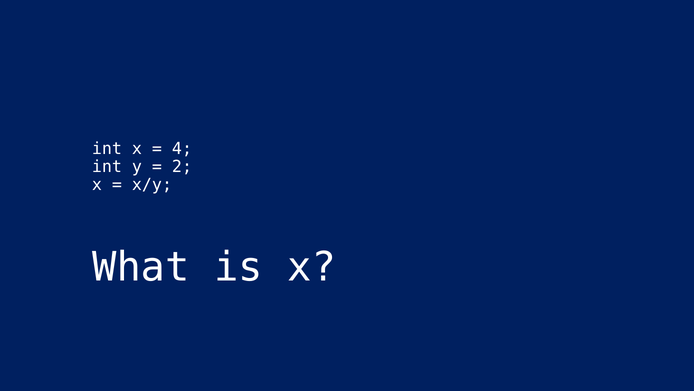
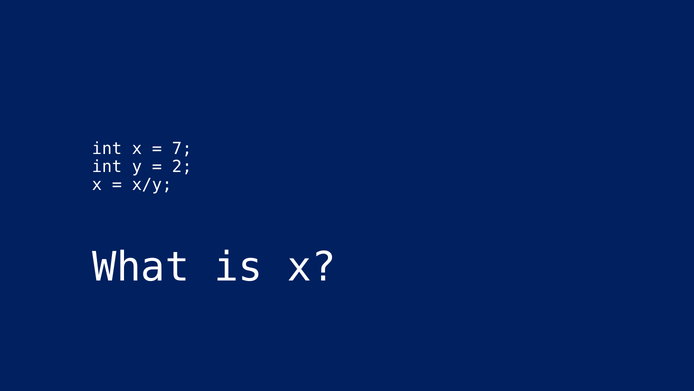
4: 4 -> 7
